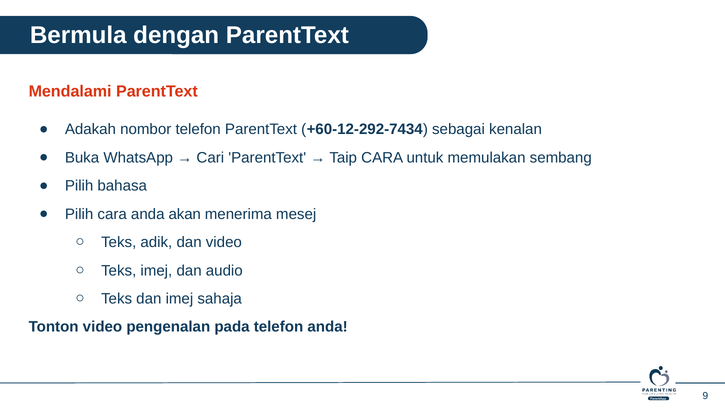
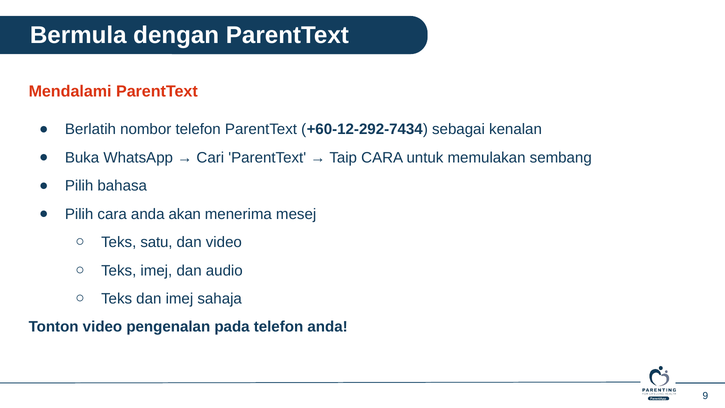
Adakah: Adakah -> Berlatih
adik: adik -> satu
